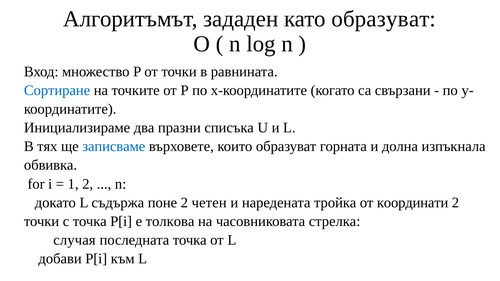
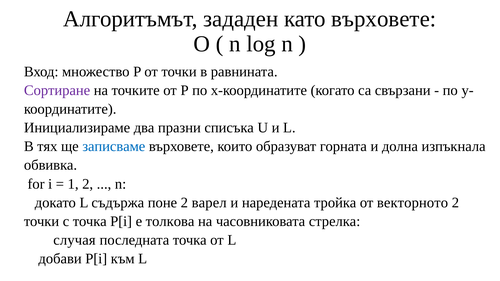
като образуват: образуват -> върховете
Сортиране colour: blue -> purple
четен: четен -> варел
координати: координати -> векторното
